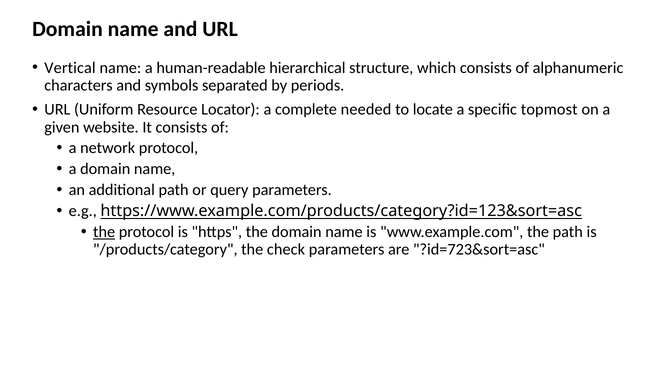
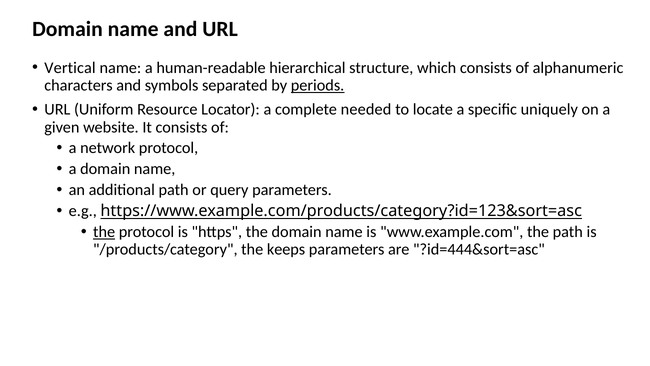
periods underline: none -> present
topmost: topmost -> uniquely
check: check -> keeps
?id=723&sort=asc: ?id=723&sort=asc -> ?id=444&sort=asc
